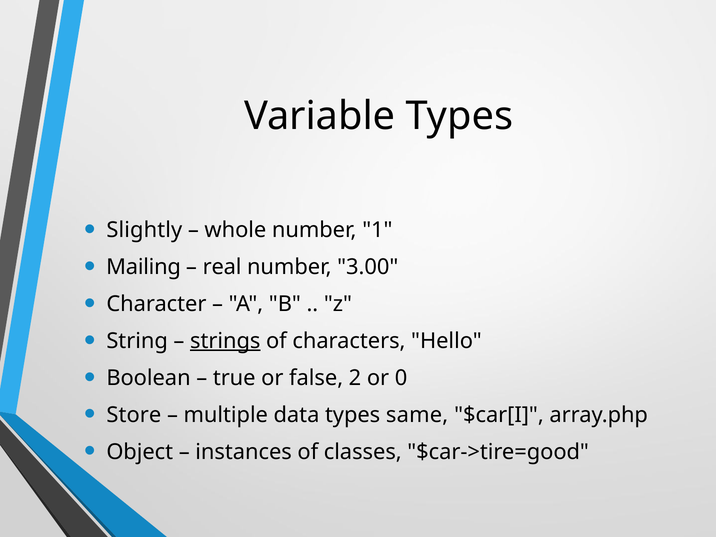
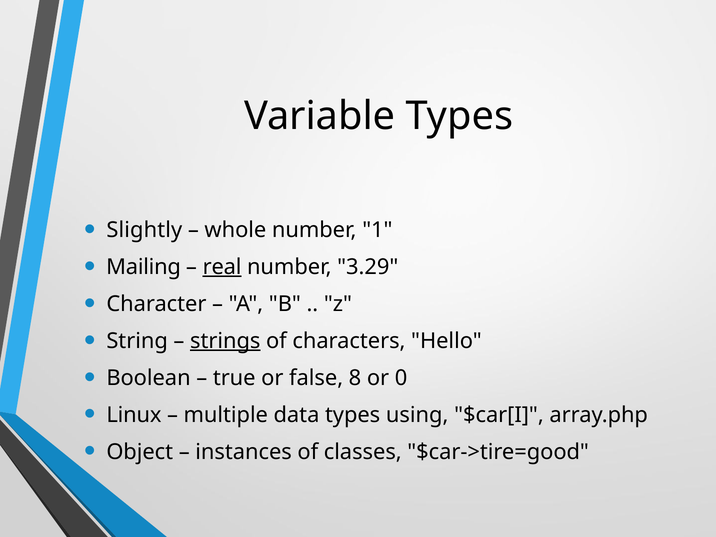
real underline: none -> present
3.00: 3.00 -> 3.29
2: 2 -> 8
Store: Store -> Linux
same: same -> using
